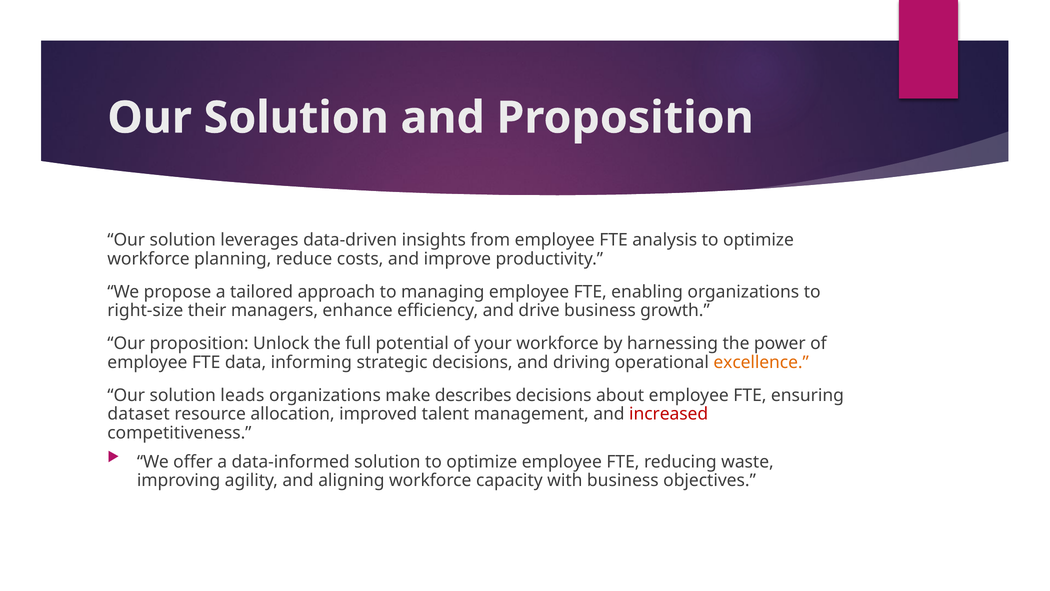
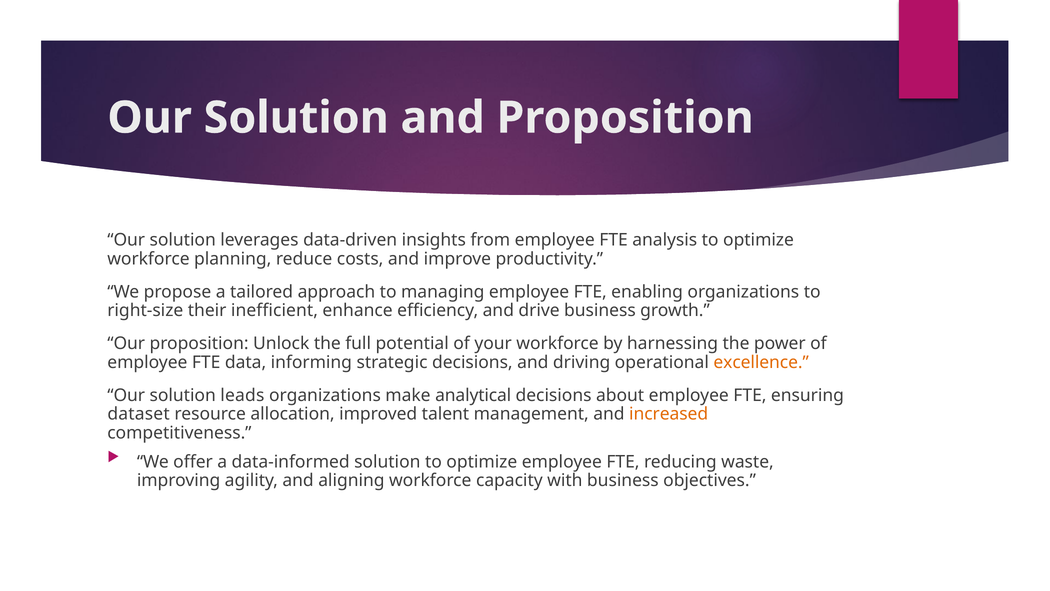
managers: managers -> inefficient
describes: describes -> analytical
increased colour: red -> orange
